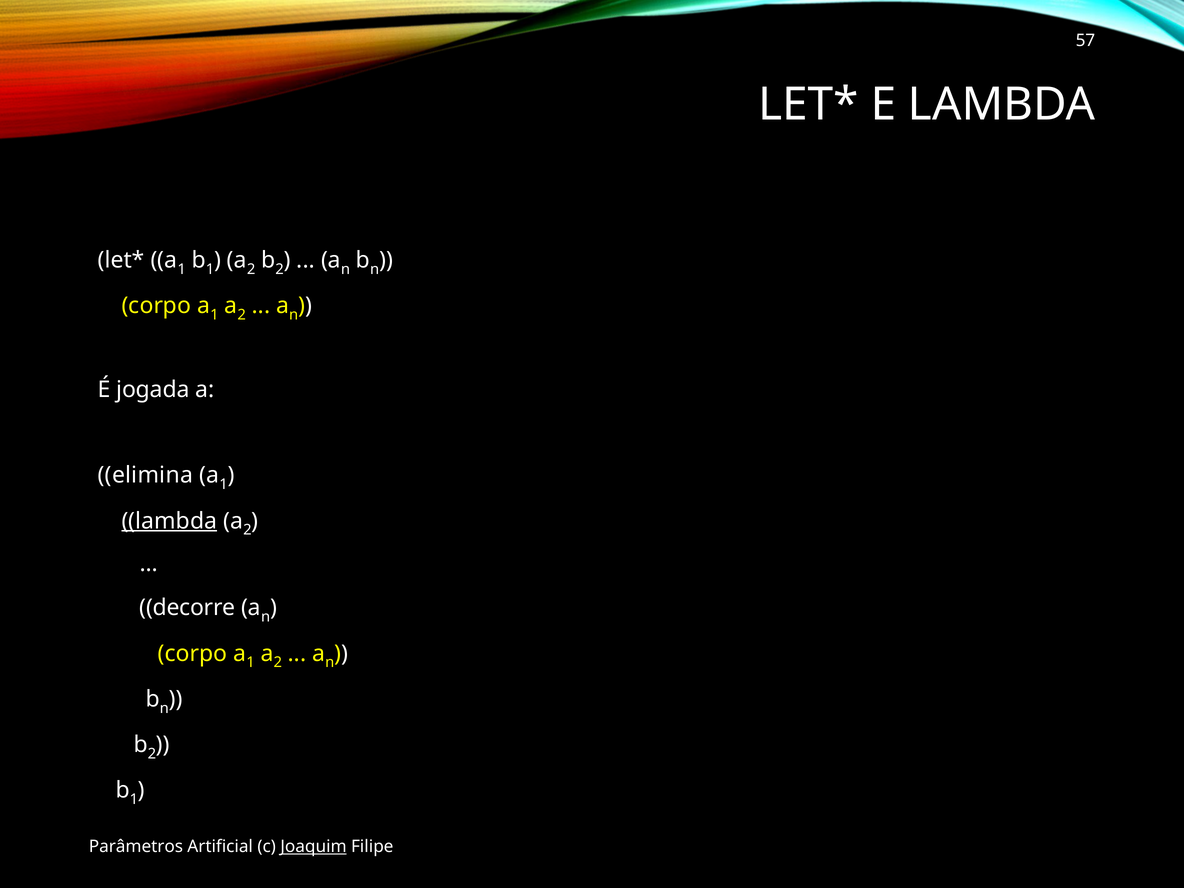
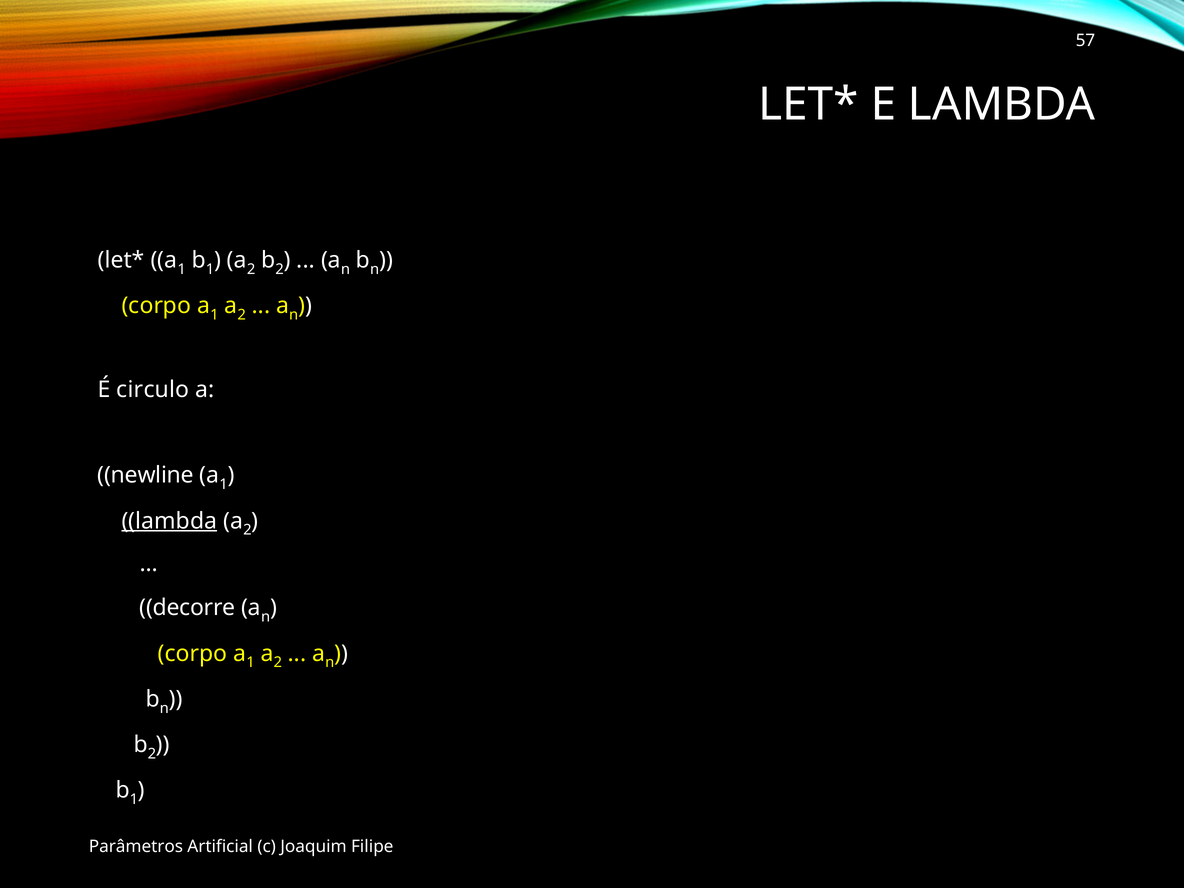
jogada: jogada -> circulo
elimina: elimina -> newline
Joaquim underline: present -> none
